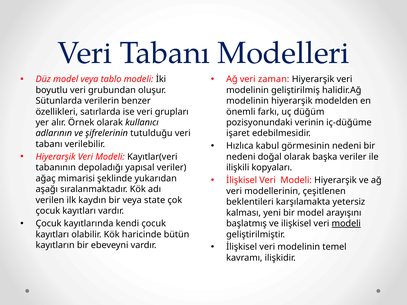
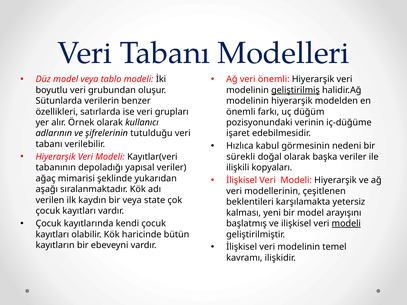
veri zaman: zaman -> önemli
geliştirilmiş underline: none -> present
nedeni at (241, 157): nedeni -> sürekli
